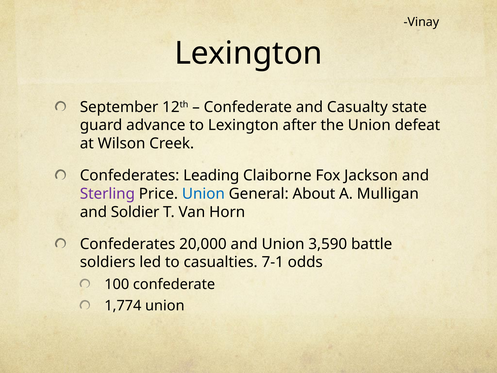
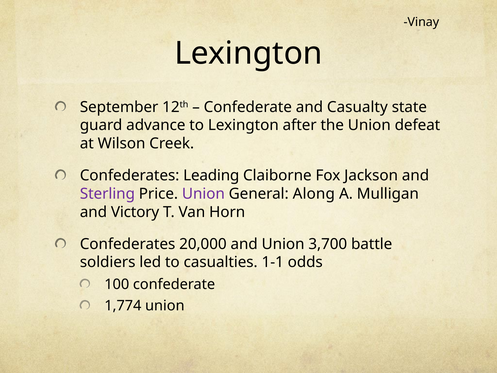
Union at (203, 194) colour: blue -> purple
About: About -> Along
Soldier: Soldier -> Victory
3,590: 3,590 -> 3,700
7-1: 7-1 -> 1-1
